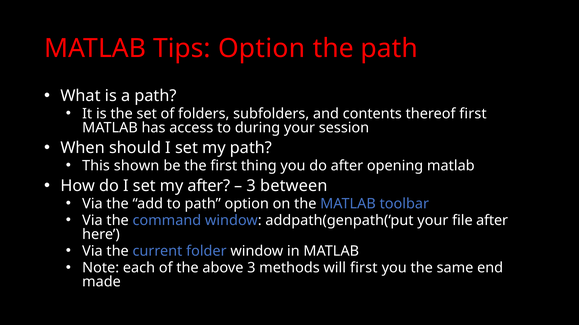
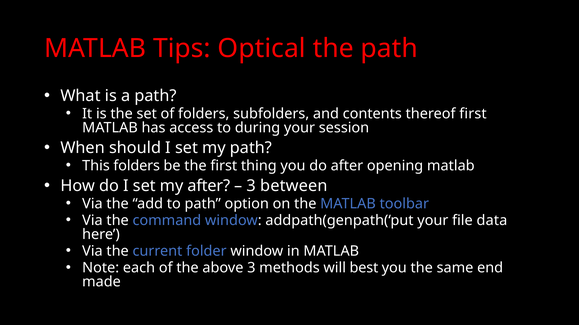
Tips Option: Option -> Optical
This shown: shown -> folders
file after: after -> data
will first: first -> best
